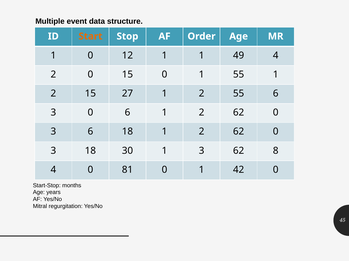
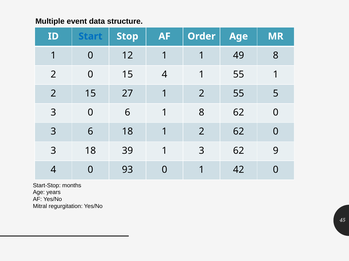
Start colour: orange -> blue
49 4: 4 -> 8
15 0: 0 -> 4
55 6: 6 -> 5
6 1 2: 2 -> 8
30: 30 -> 39
8: 8 -> 9
81: 81 -> 93
